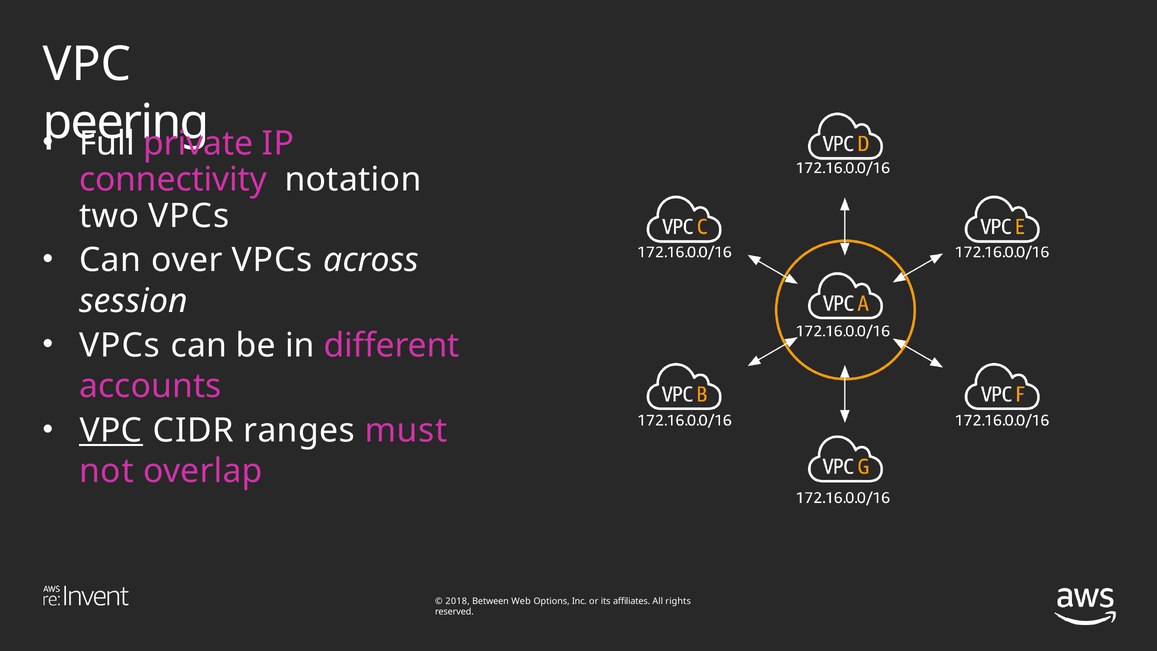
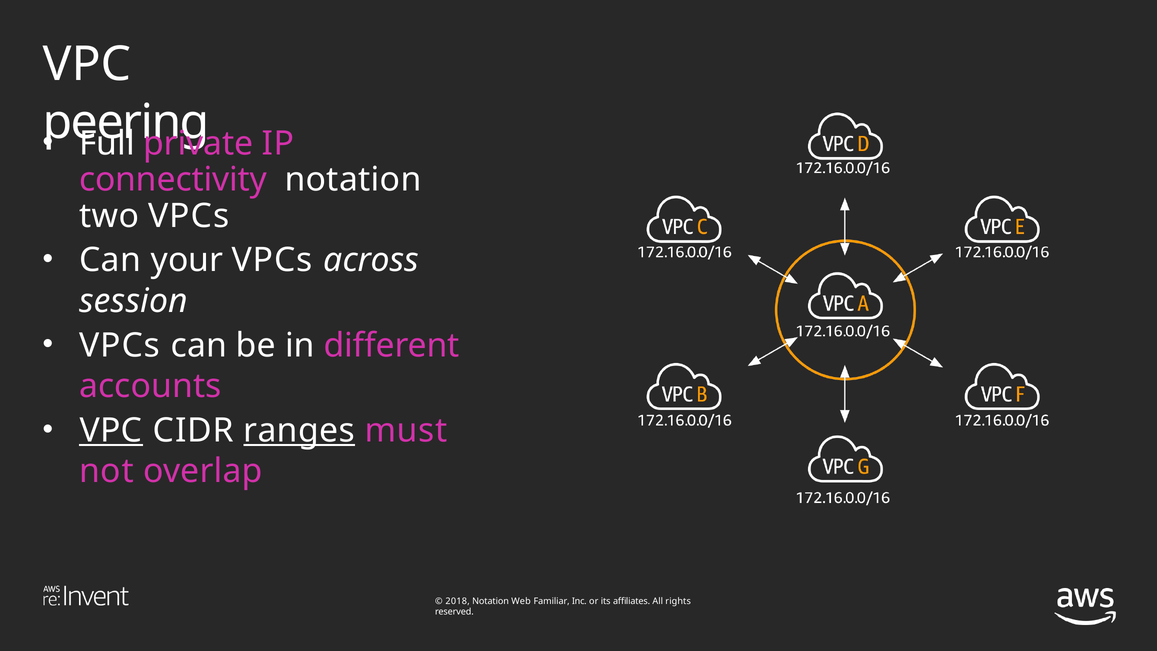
over: over -> your
ranges underline: none -> present
2018 Between: Between -> Notation
Options: Options -> Familiar
